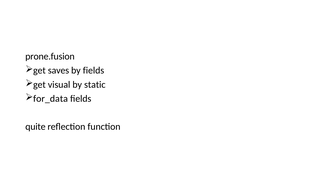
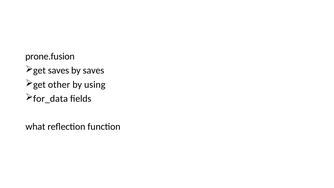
by fields: fields -> saves
visual: visual -> other
static: static -> using
quite: quite -> what
